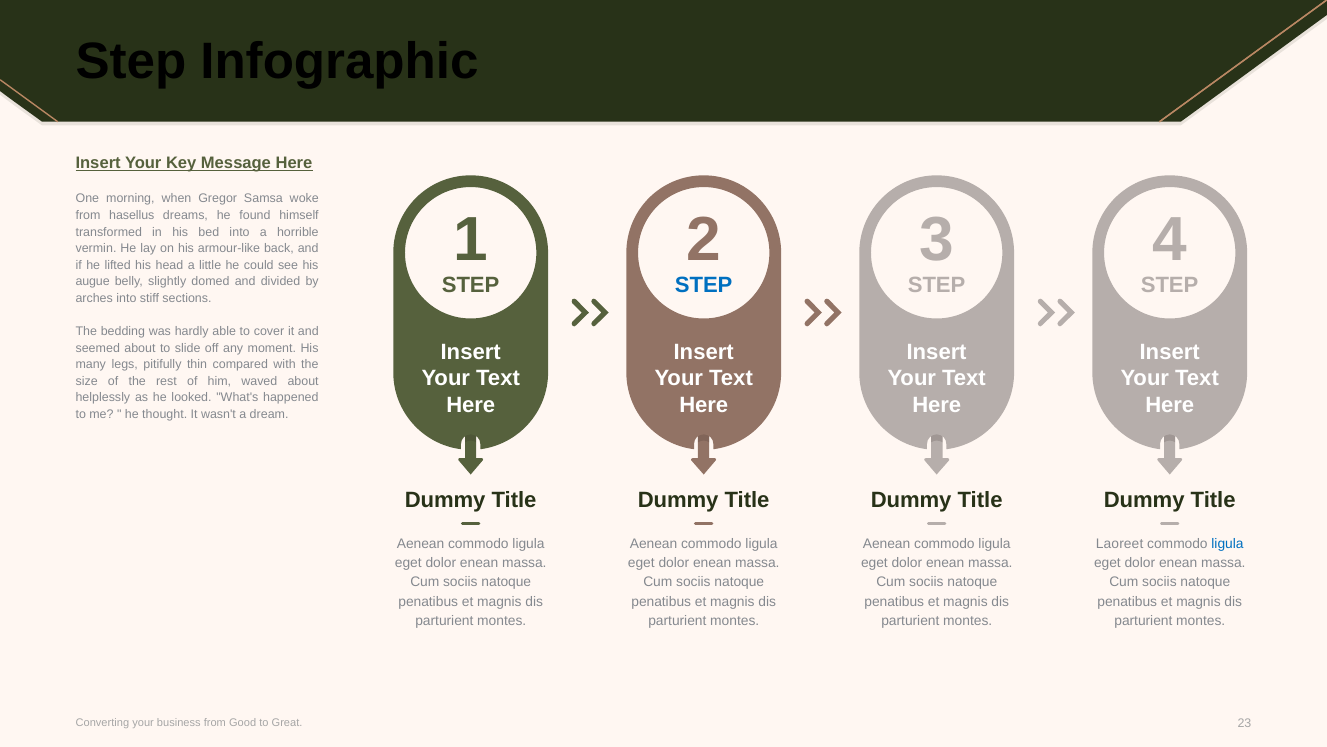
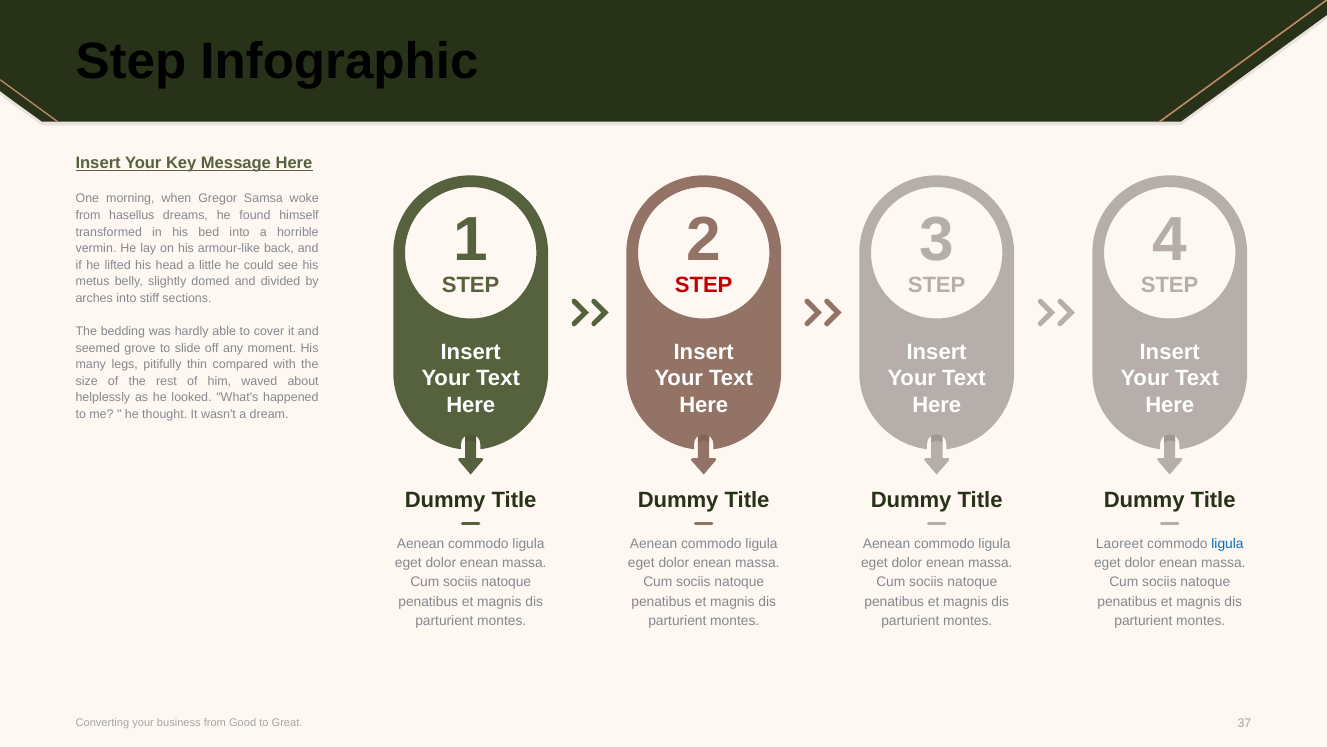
STEP at (704, 285) colour: blue -> red
augue: augue -> metus
seemed about: about -> grove
23: 23 -> 37
